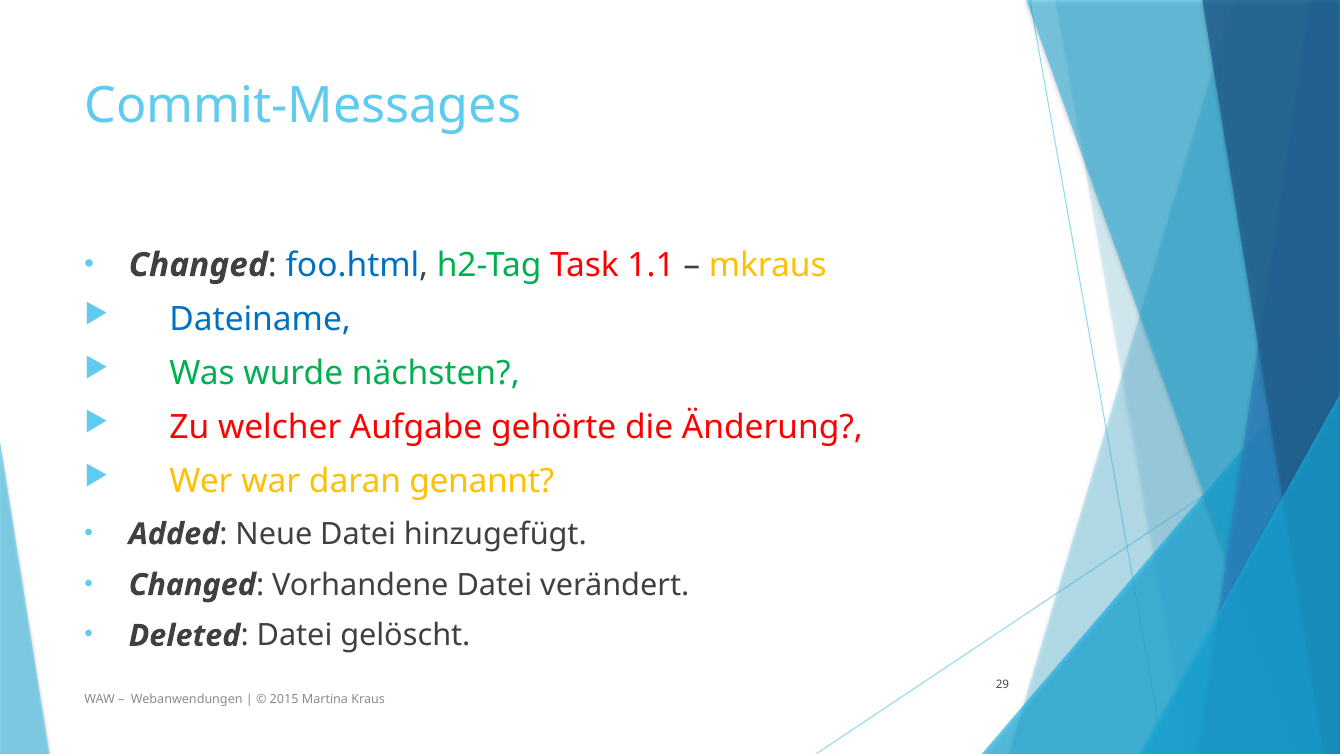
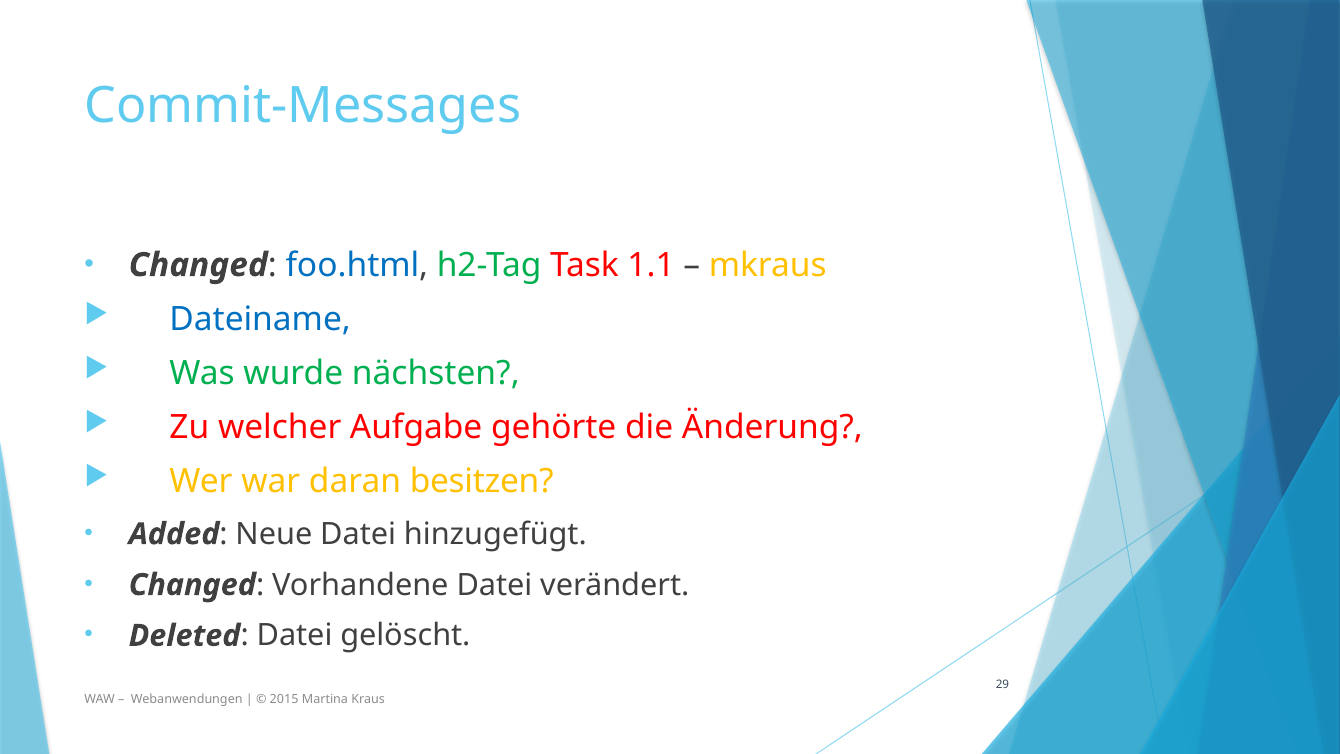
genannt: genannt -> besitzen
